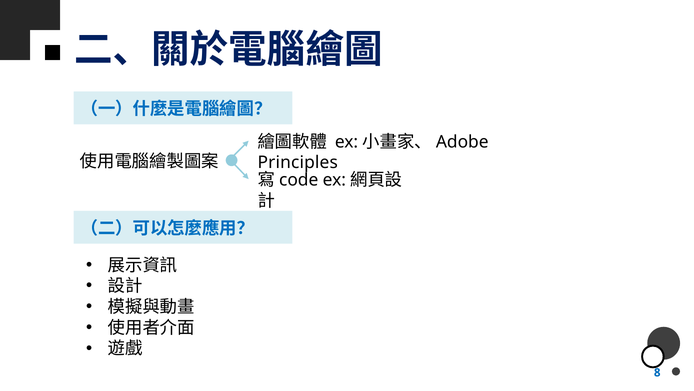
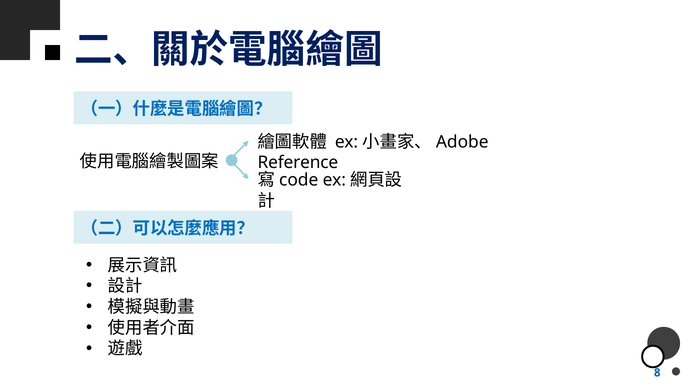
Principles: Principles -> Reference
